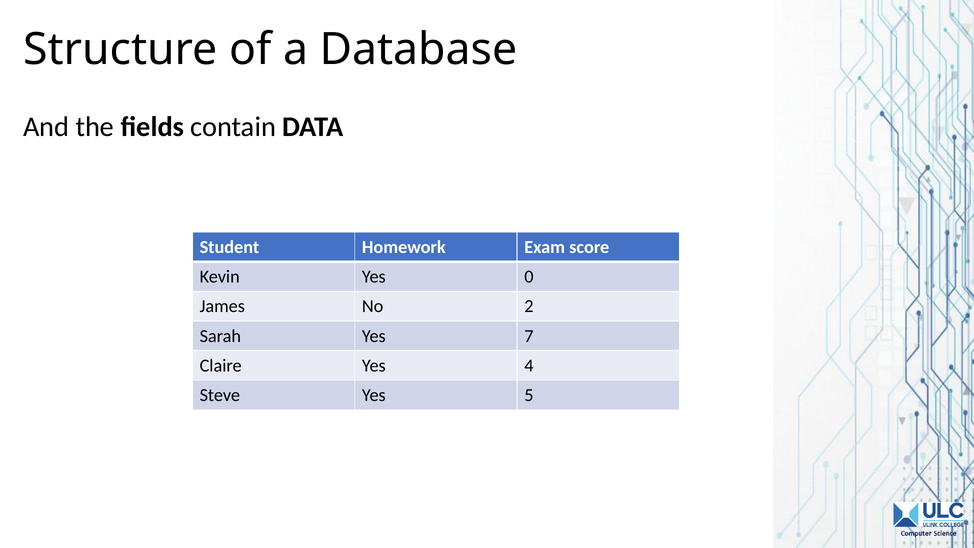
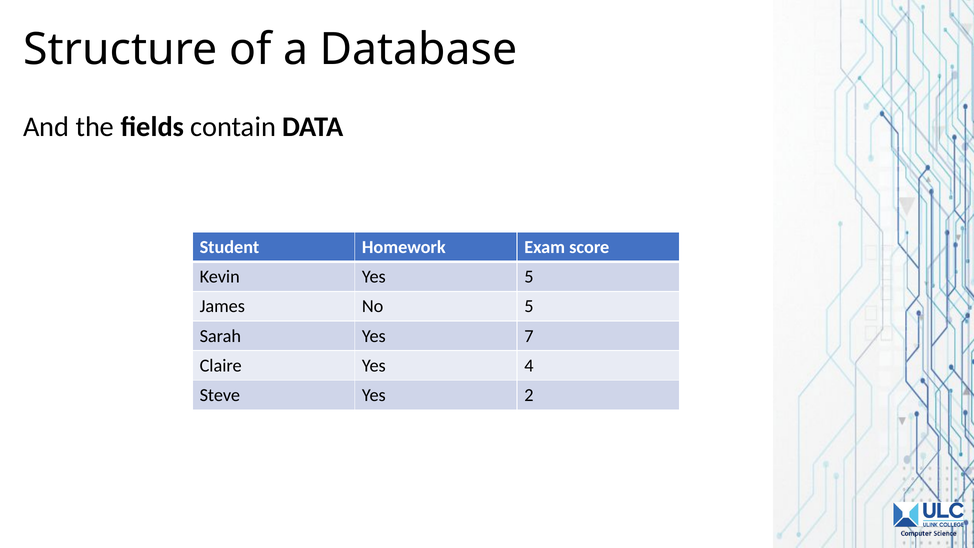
Yes 0: 0 -> 5
No 2: 2 -> 5
5: 5 -> 2
